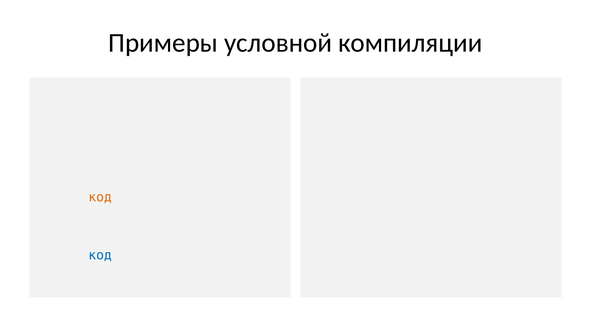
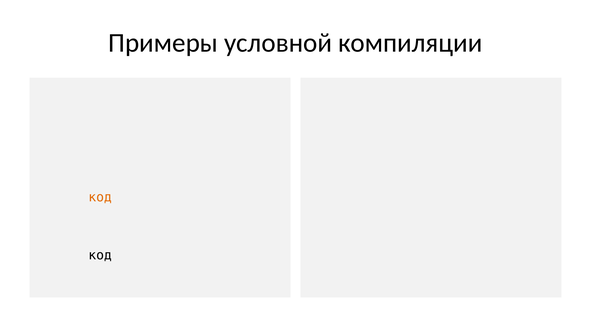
код at (100, 255) colour: blue -> black
